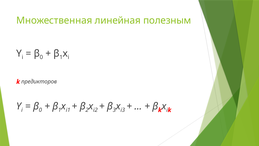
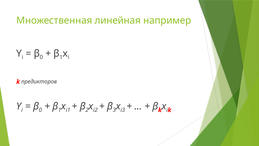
полезным: полезным -> например
